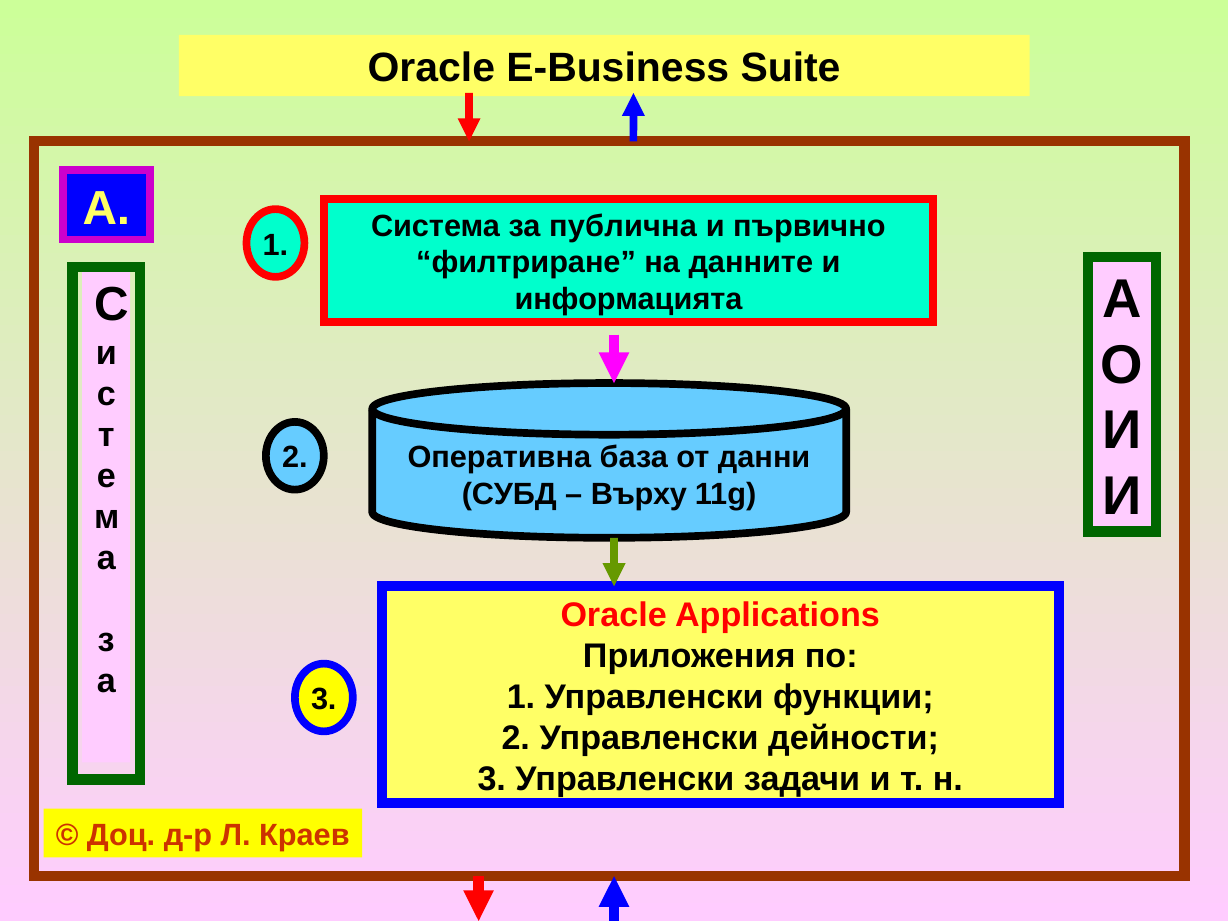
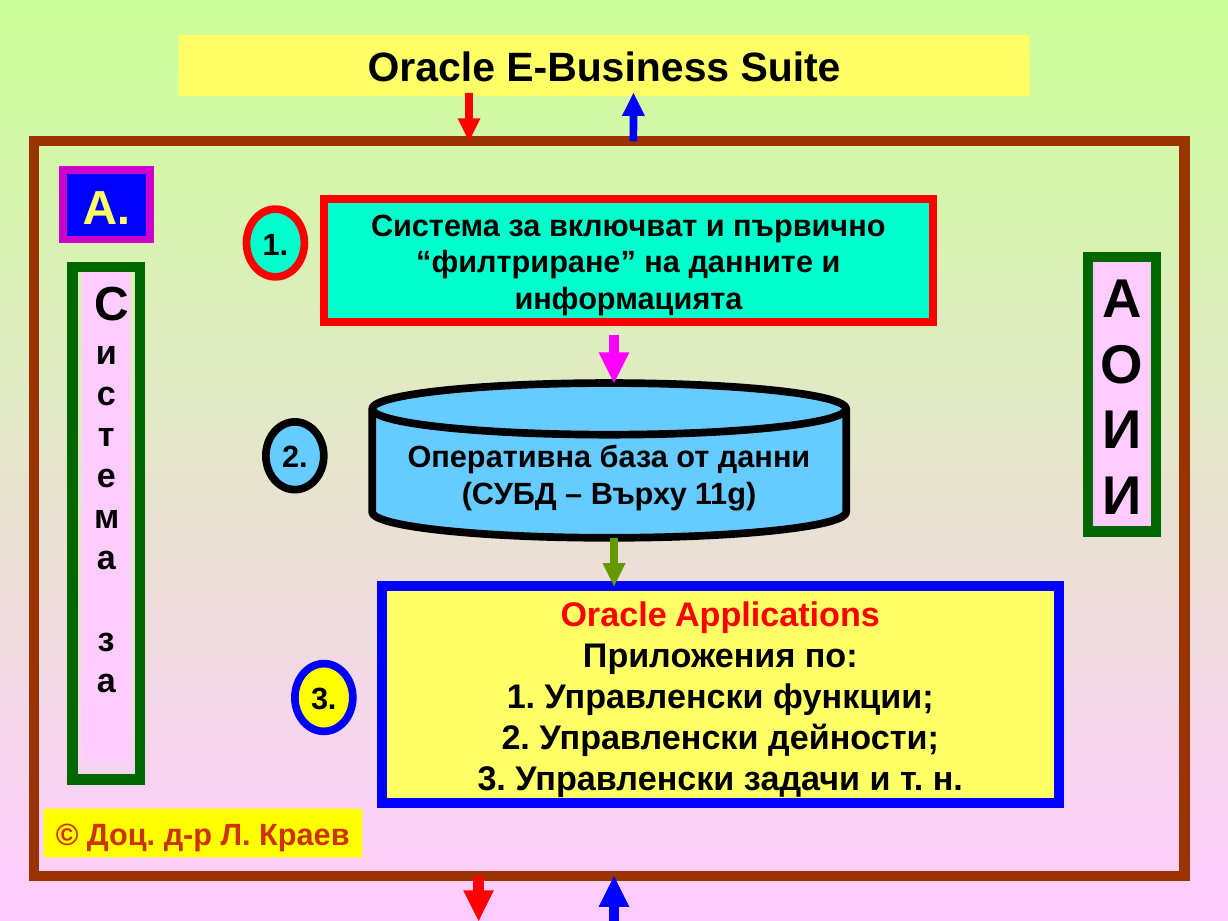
публична: публична -> включват
